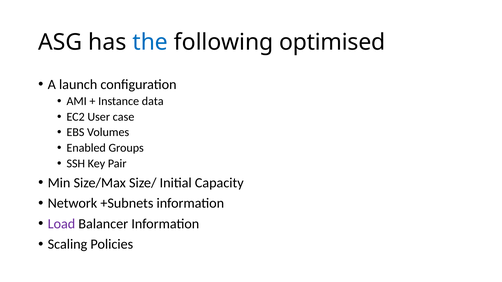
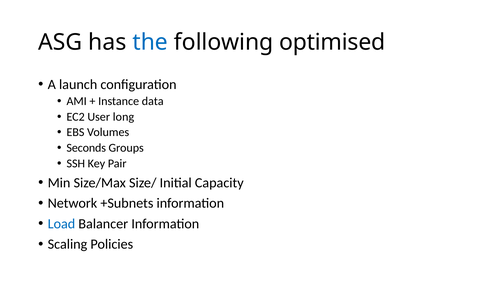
case: case -> long
Enabled: Enabled -> Seconds
Load colour: purple -> blue
